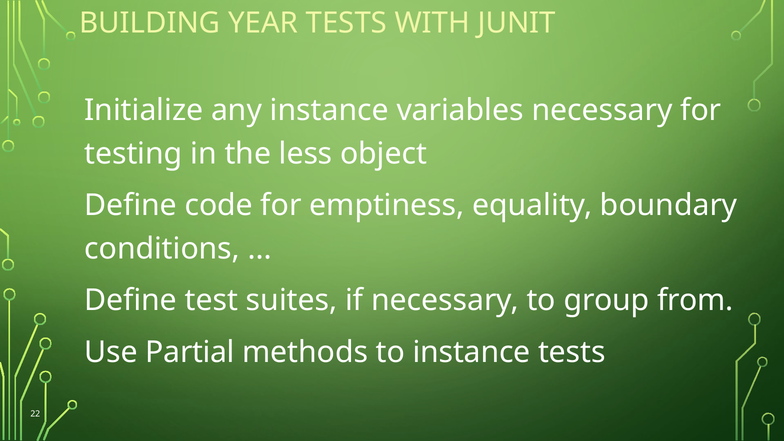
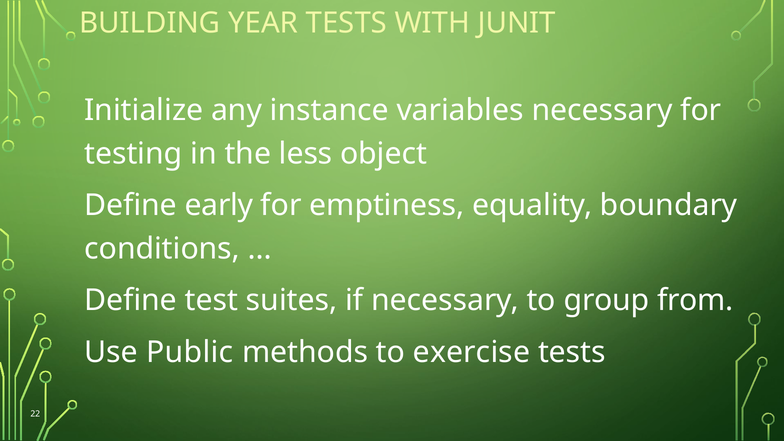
code: code -> early
Partial: Partial -> Public
to instance: instance -> exercise
